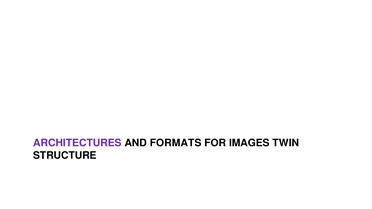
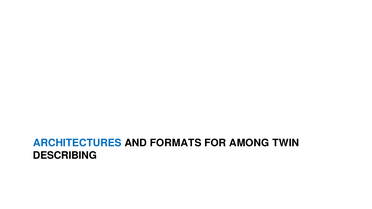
ARCHITECTURES colour: purple -> blue
IMAGES: IMAGES -> AMONG
STRUCTURE: STRUCTURE -> DESCRIBING
